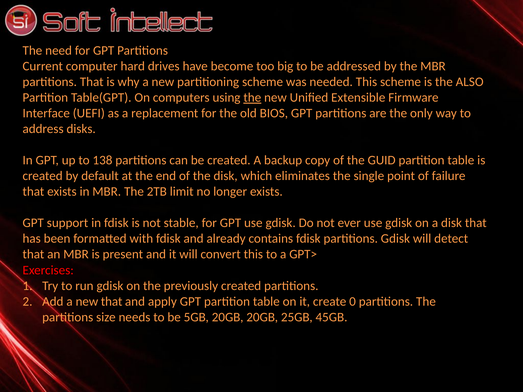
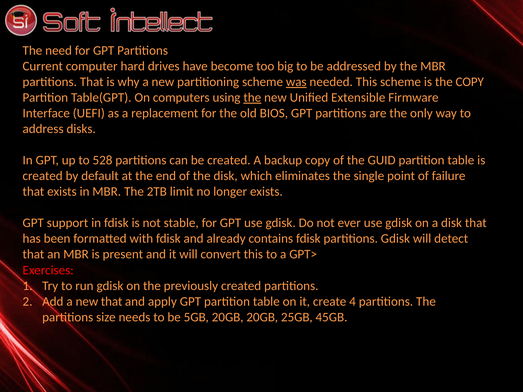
was underline: none -> present
the ALSO: ALSO -> COPY
138: 138 -> 528
0: 0 -> 4
